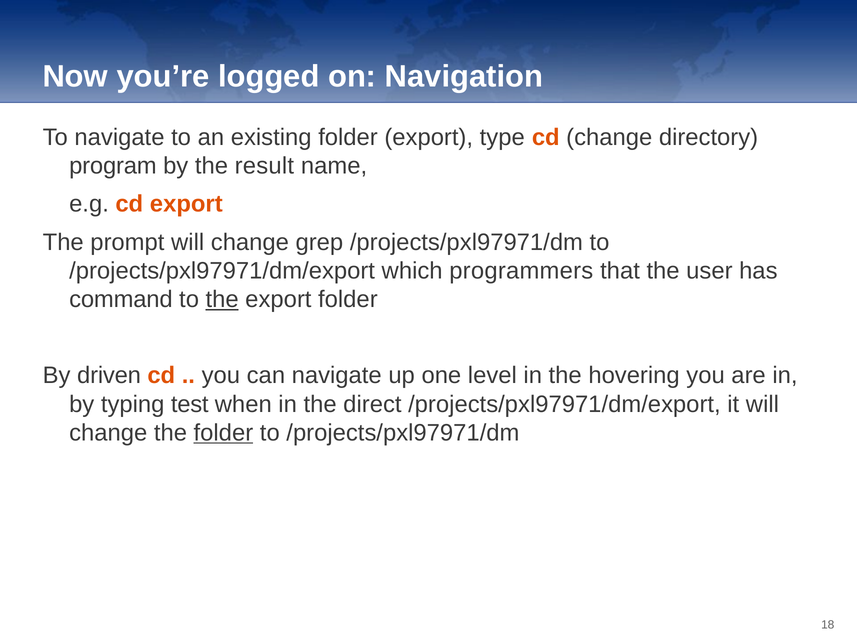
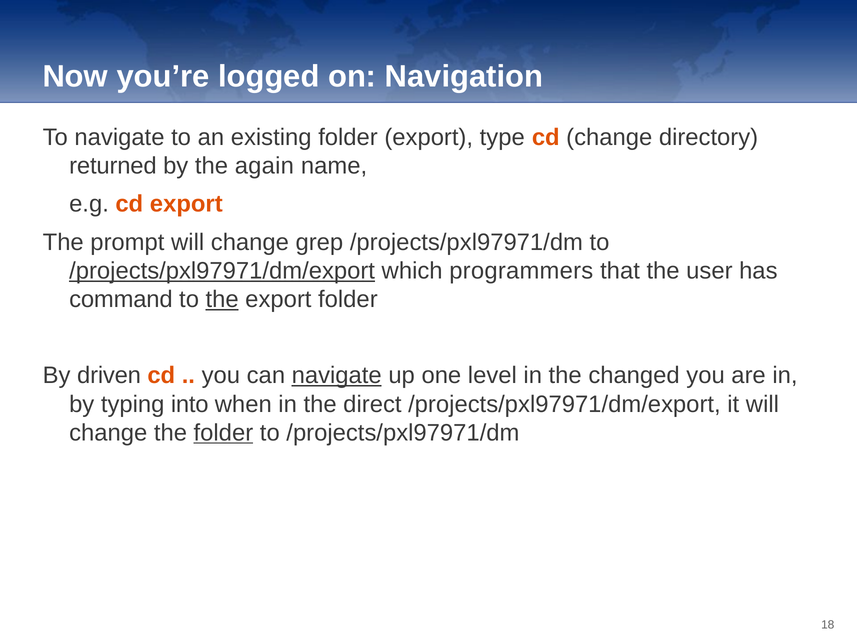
program: program -> returned
result: result -> again
/projects/pxl97971/dm/export at (222, 271) underline: none -> present
navigate at (337, 375) underline: none -> present
hovering: hovering -> changed
test: test -> into
